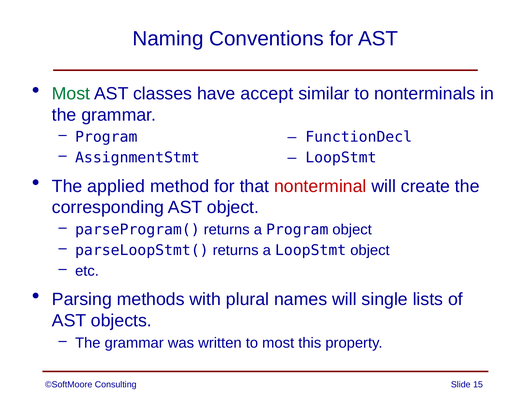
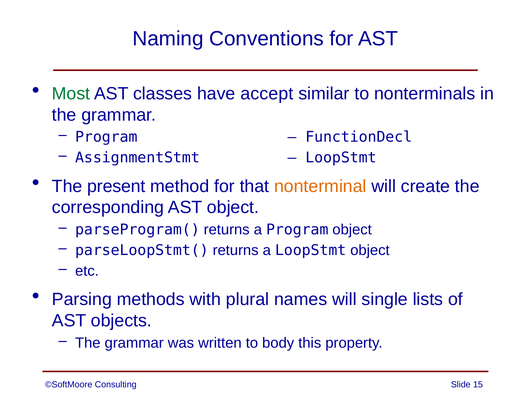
applied: applied -> present
nonterminal colour: red -> orange
to most: most -> body
